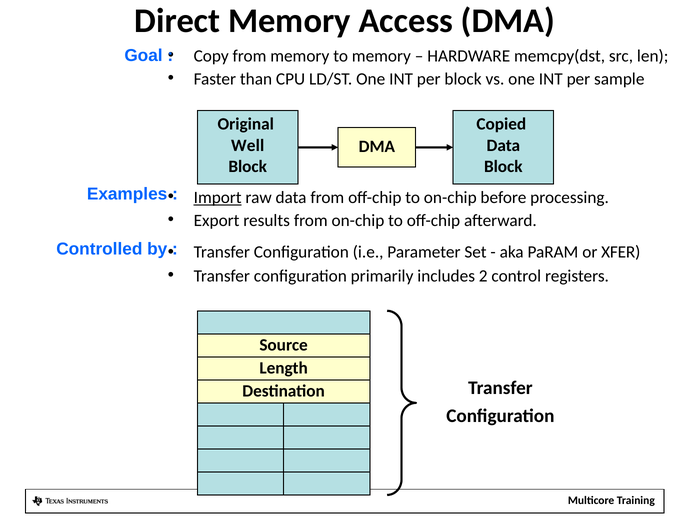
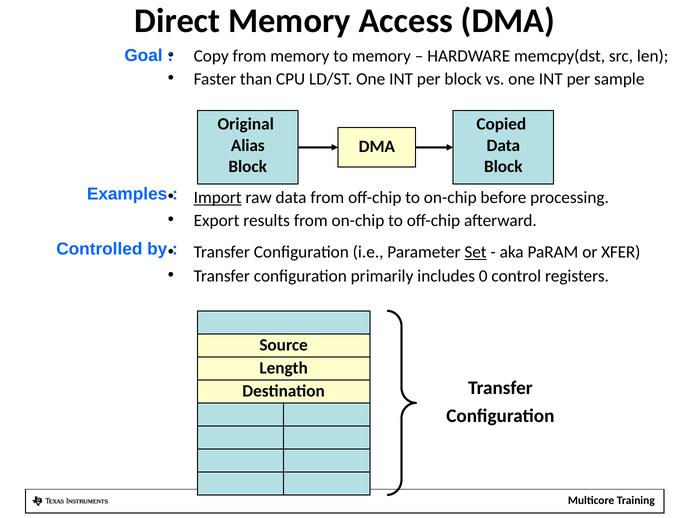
Well: Well -> Alias
Set underline: none -> present
2: 2 -> 0
